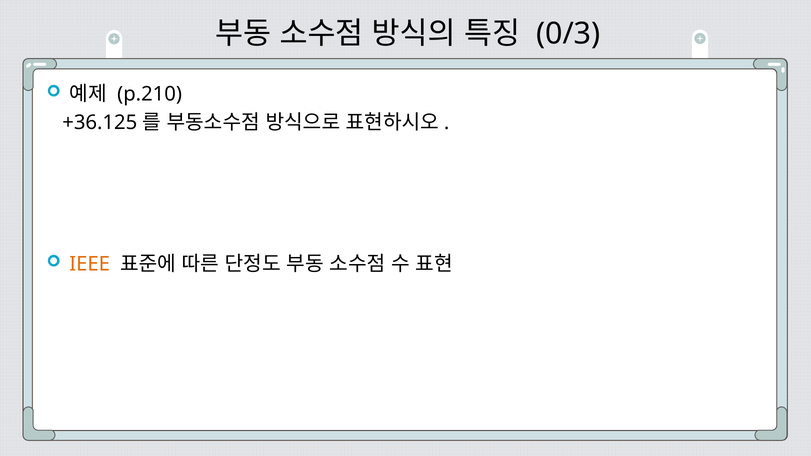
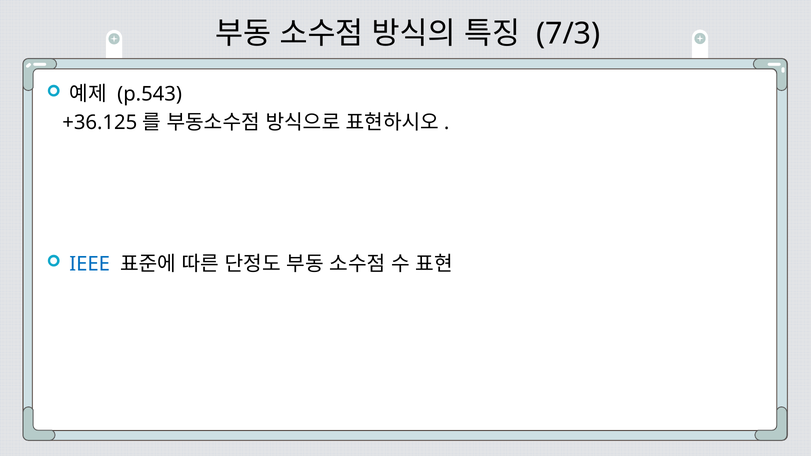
0/3: 0/3 -> 7/3
p.210: p.210 -> p.543
IEEE colour: orange -> blue
